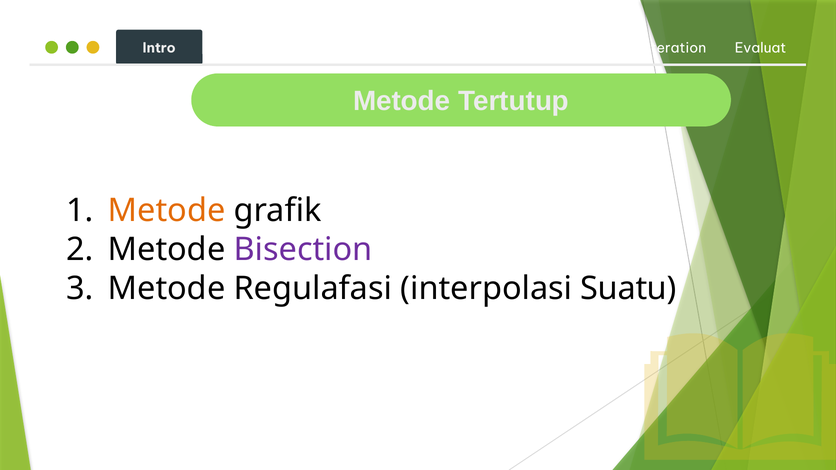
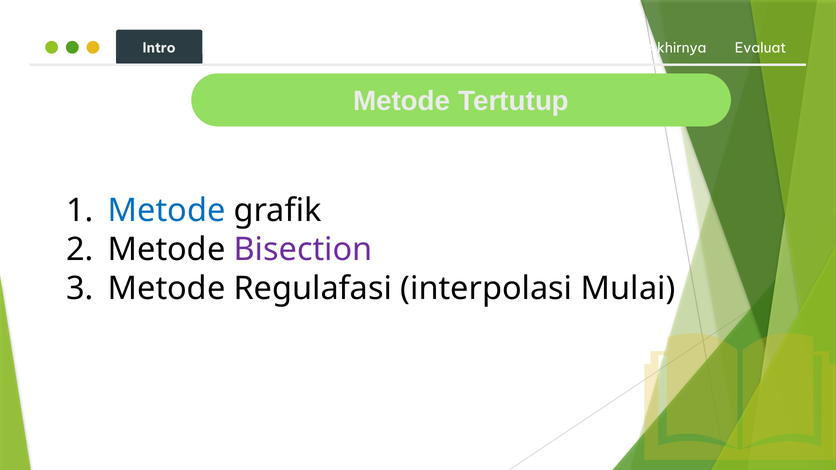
Iteration: Iteration -> Akhirnya
Metode at (167, 211) colour: orange -> blue
Suatu: Suatu -> Mulai
